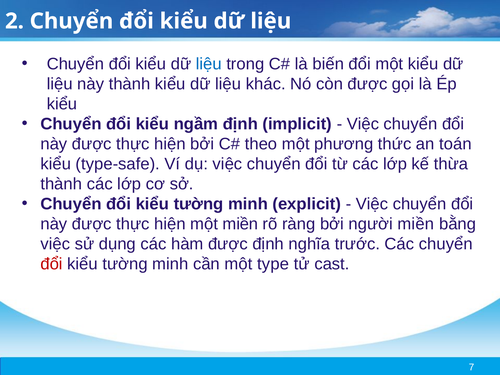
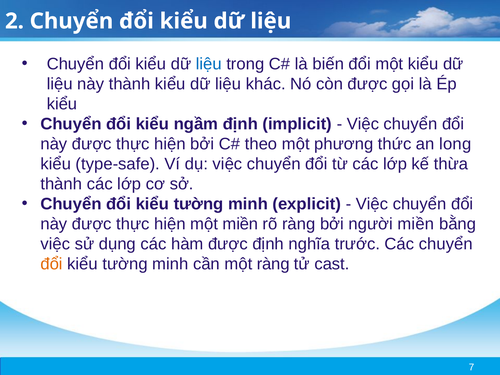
toán: toán -> long
đổi at (52, 264) colour: red -> orange
một type: type -> ràng
